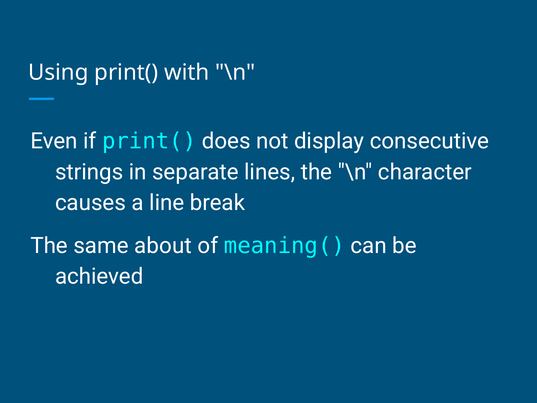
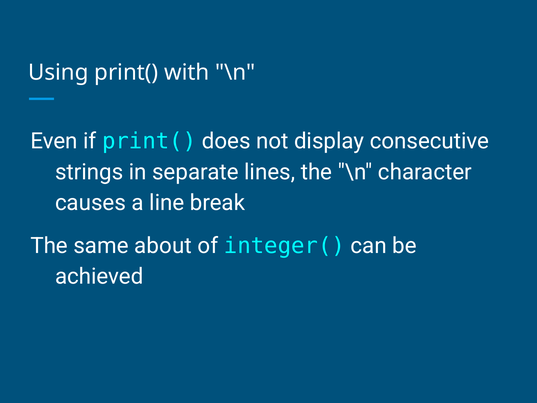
meaning(: meaning( -> integer(
